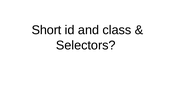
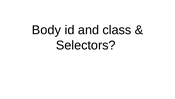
Short: Short -> Body
